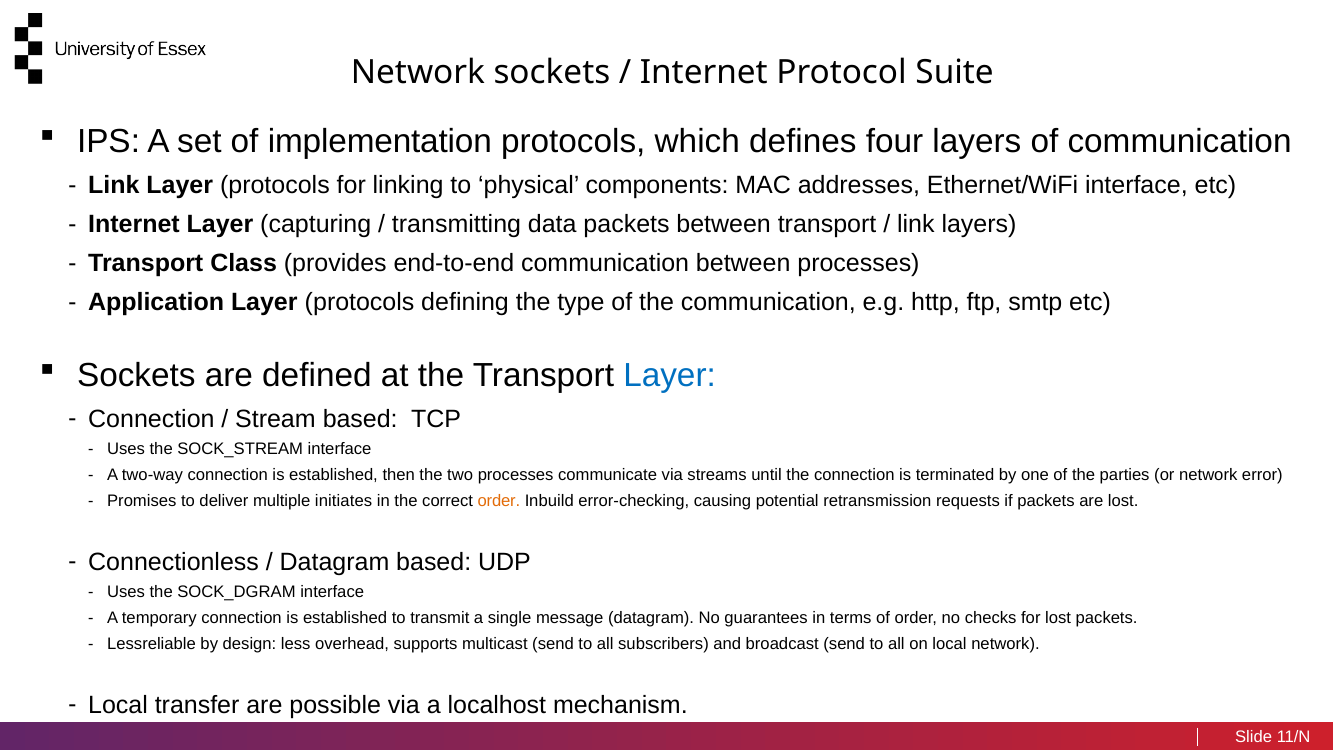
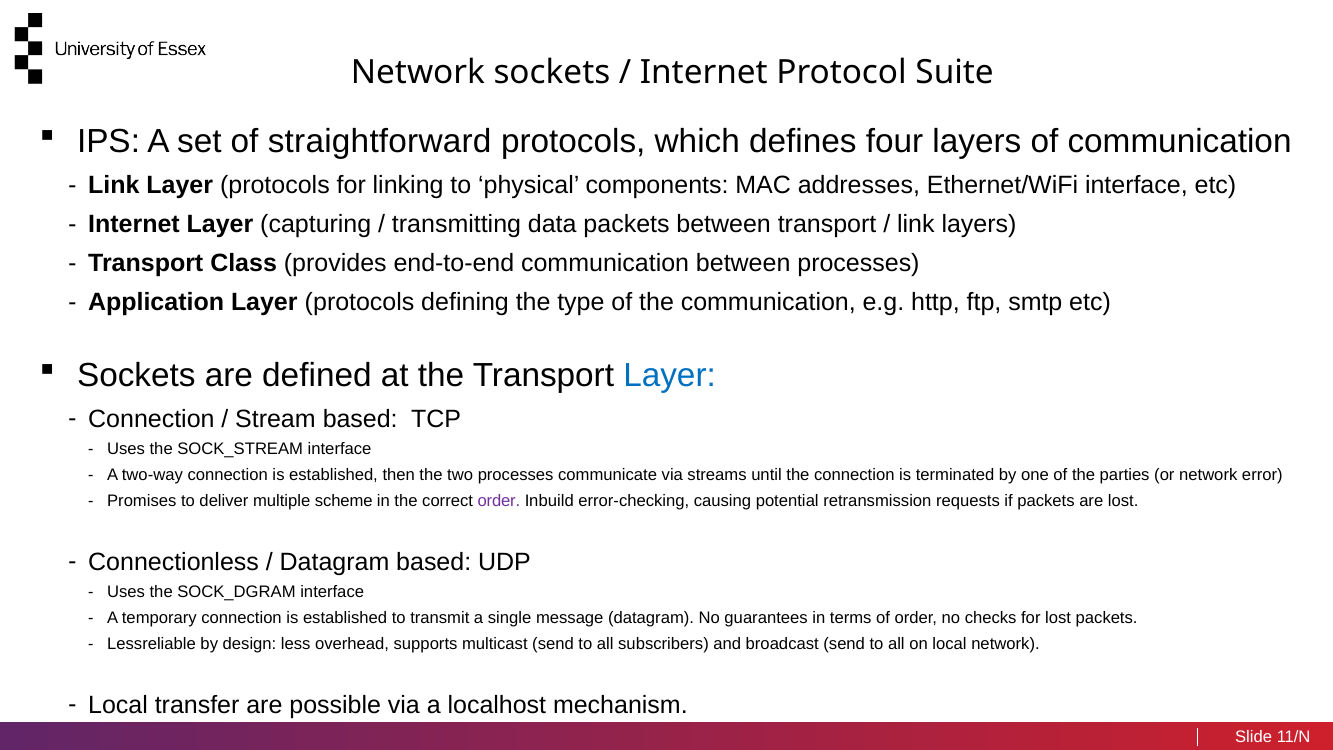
implementation: implementation -> straightforward
initiates: initiates -> scheme
order at (499, 501) colour: orange -> purple
